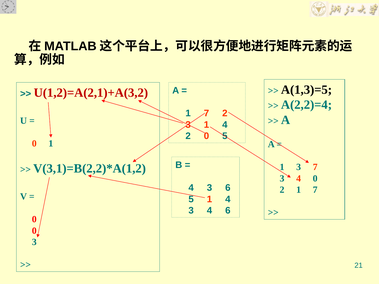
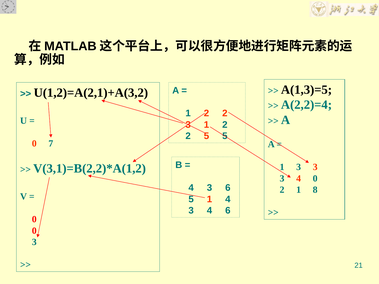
U(1,2)=A(2,1)+A(3,2 colour: red -> black
7 at (206, 113): 7 -> 2
3 1 4: 4 -> 2
2 0: 0 -> 5
0 1: 1 -> 7
1 3 7: 7 -> 3
2 1 7: 7 -> 8
